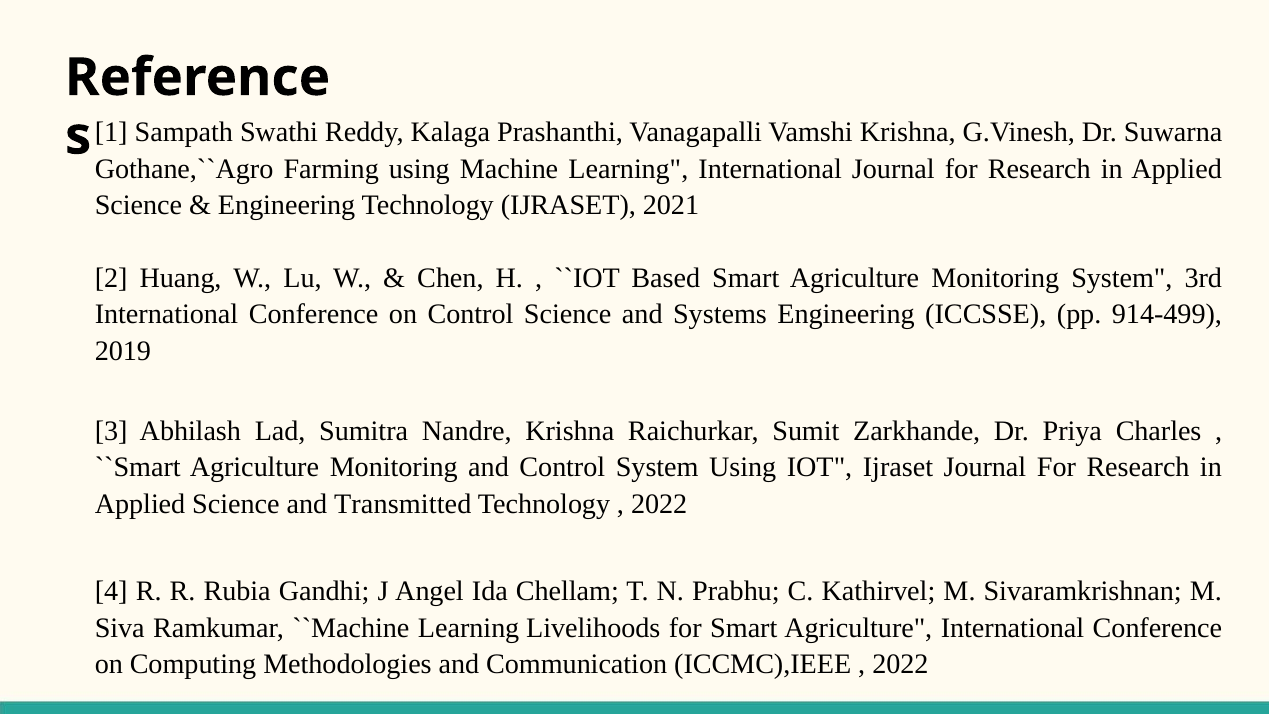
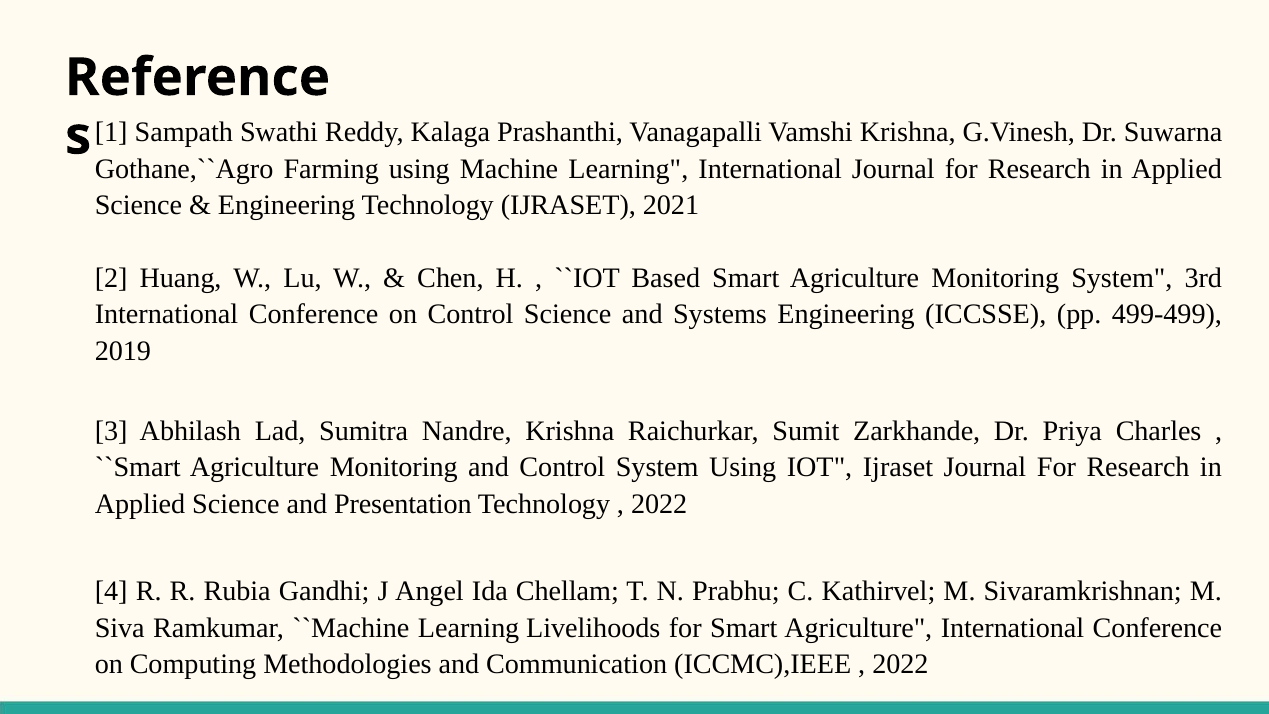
914-499: 914-499 -> 499-499
Transmitted: Transmitted -> Presentation
